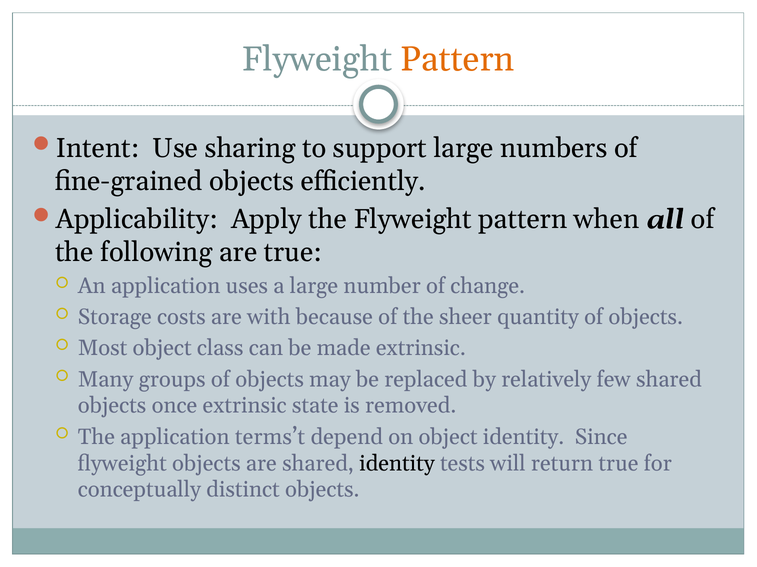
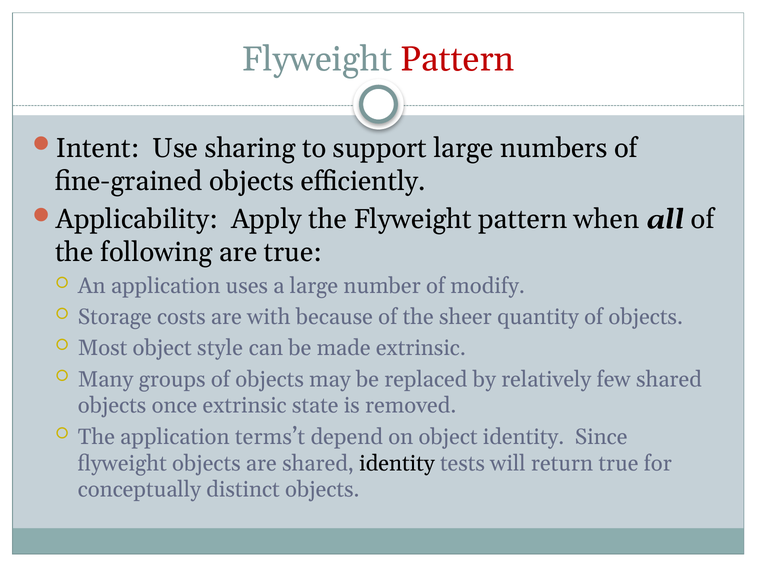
Pattern at (457, 60) colour: orange -> red
change: change -> modify
class: class -> style
